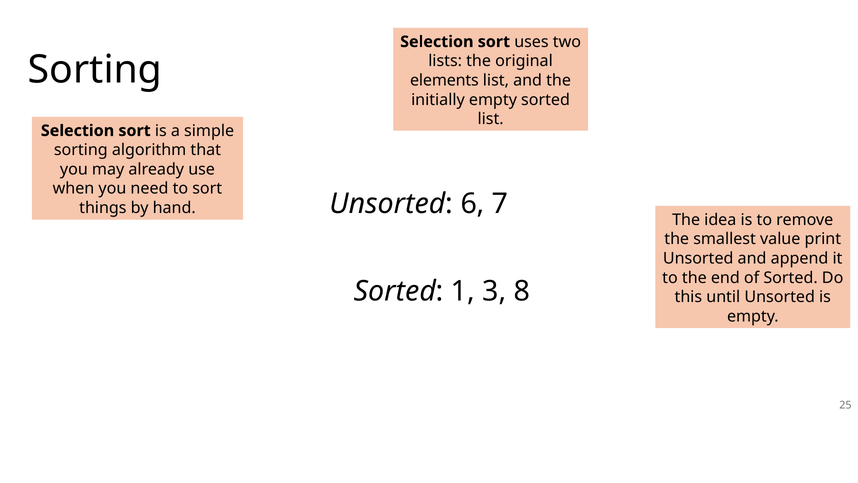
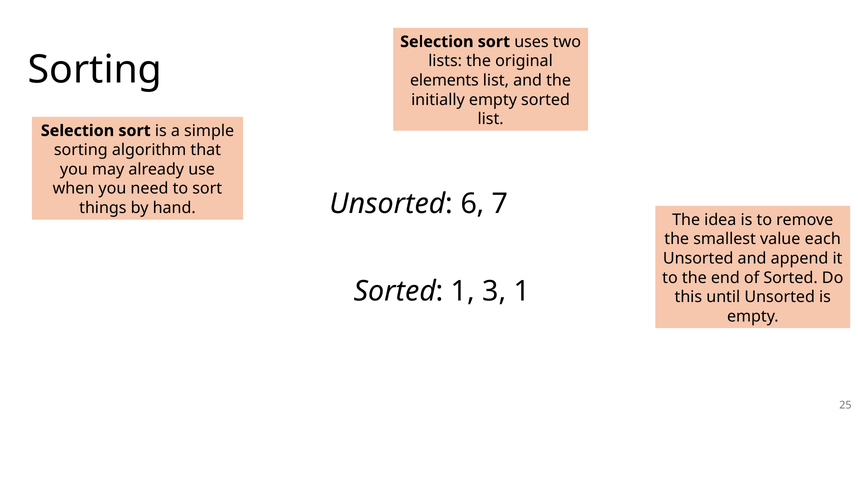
print: print -> each
3 8: 8 -> 1
